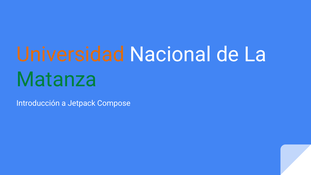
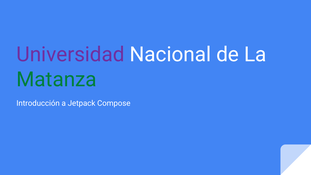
Universidad colour: orange -> purple
